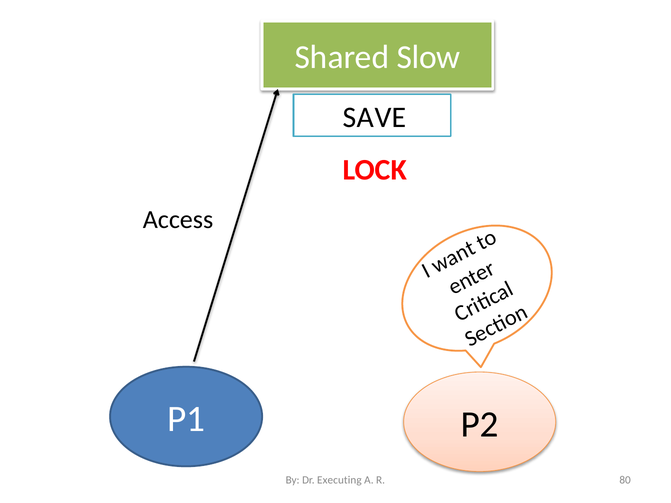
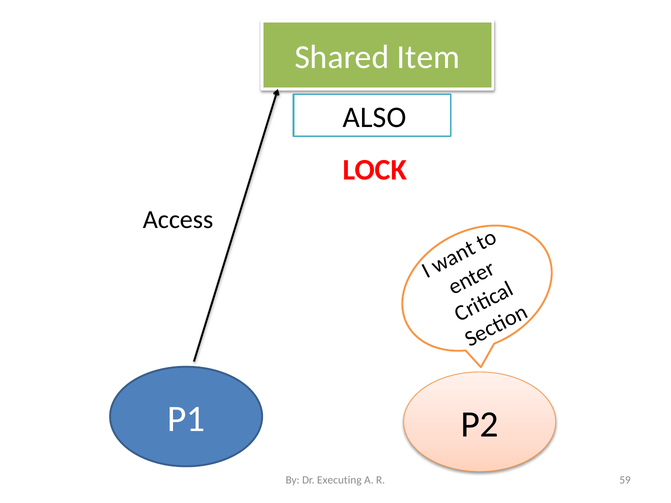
Slow: Slow -> Item
SAVE: SAVE -> ALSO
80: 80 -> 59
